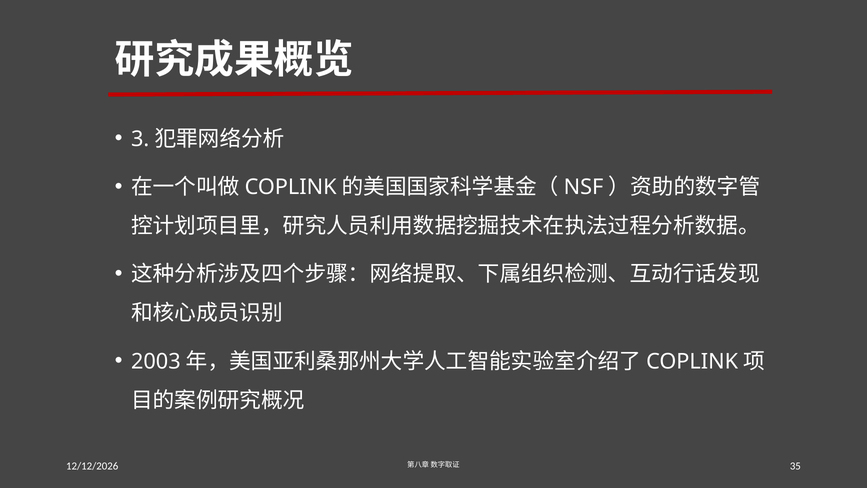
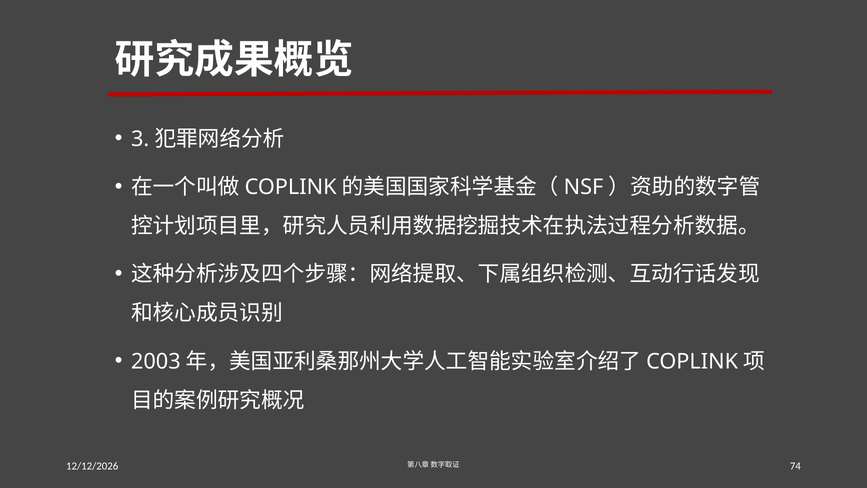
35: 35 -> 74
